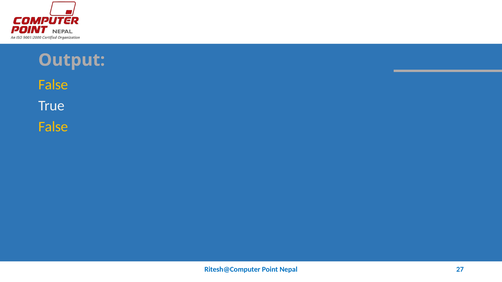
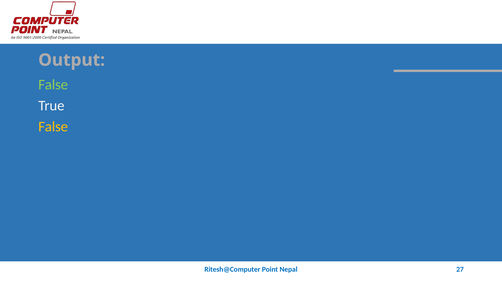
False at (53, 85) colour: yellow -> light green
